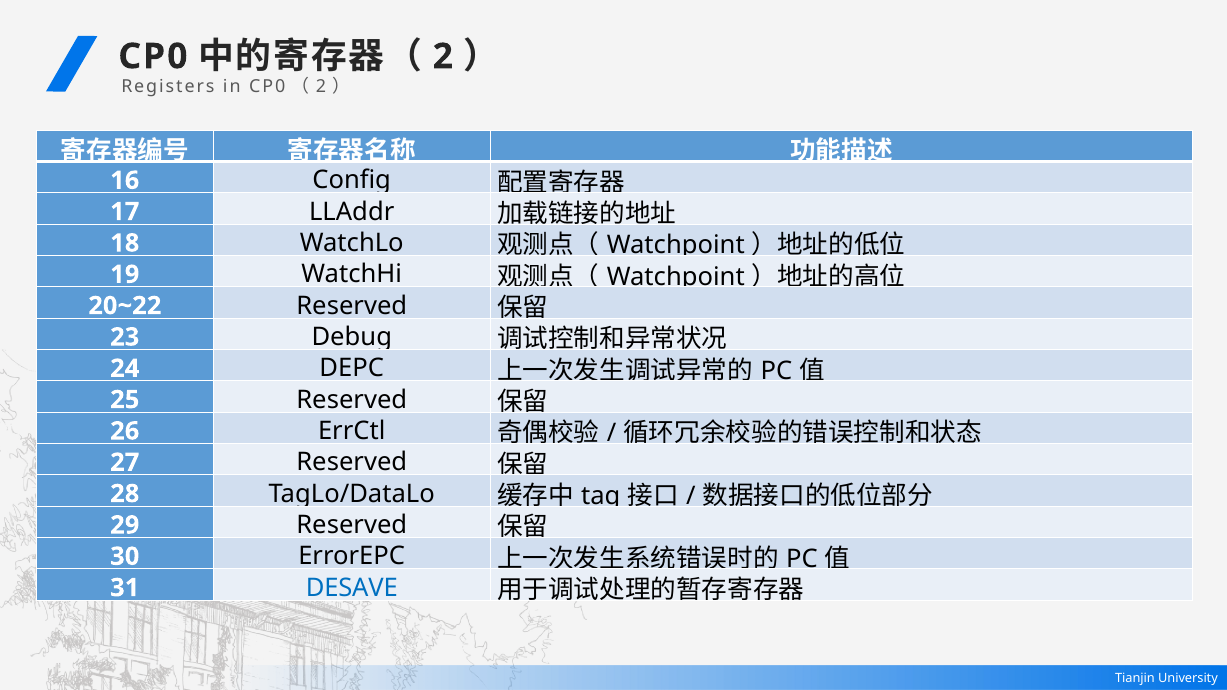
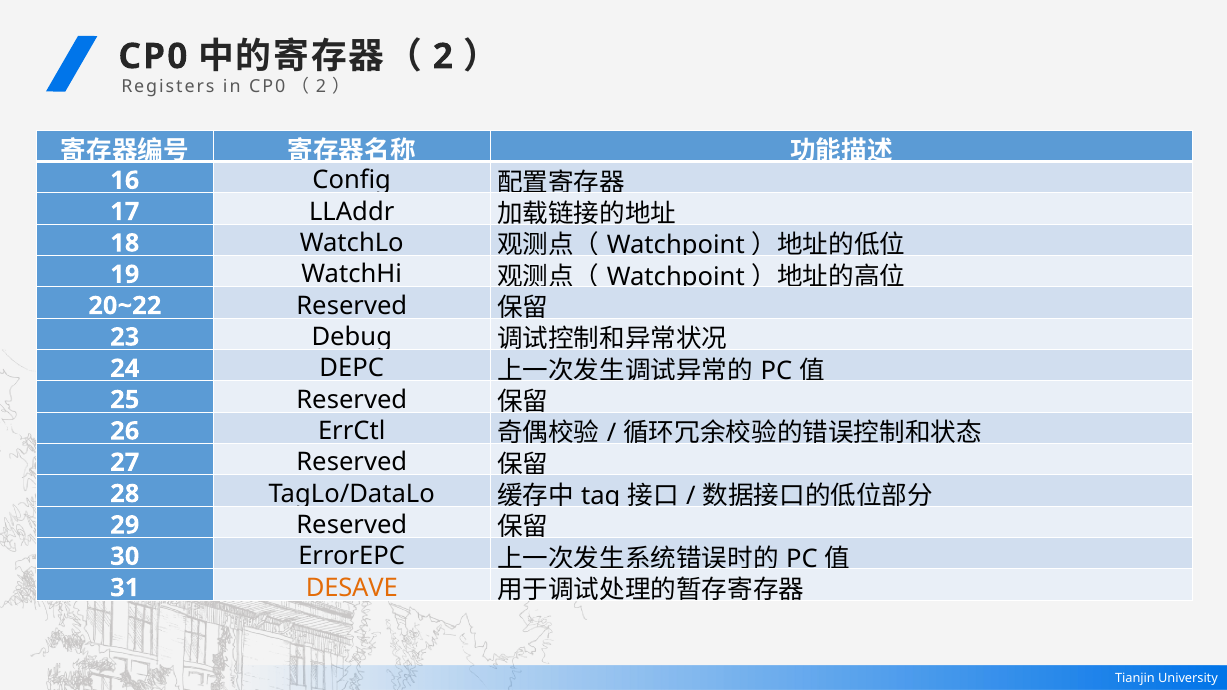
DESAVE colour: blue -> orange
